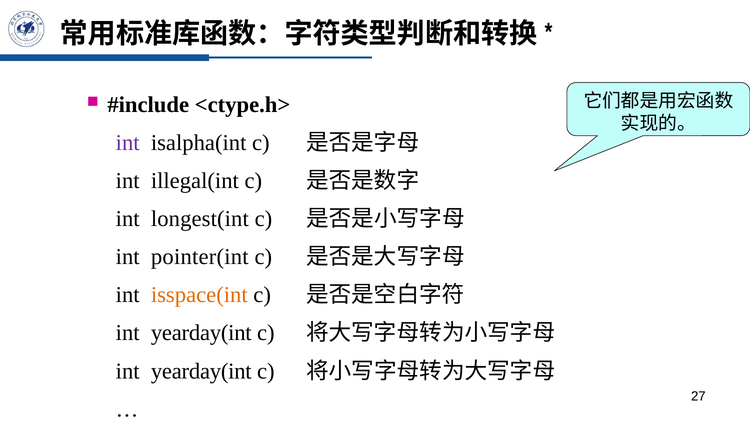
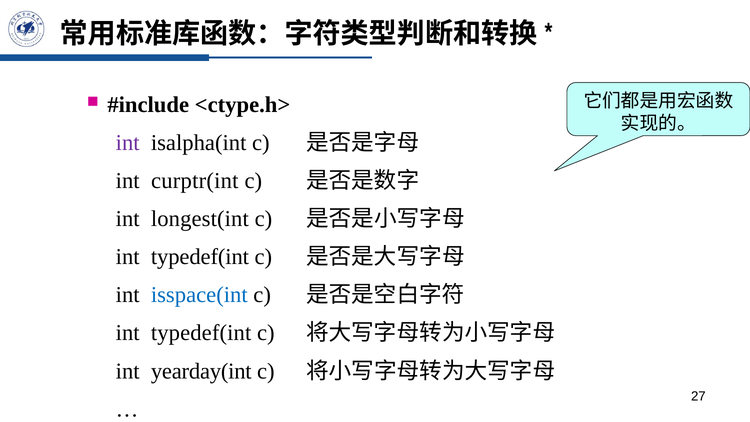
illegal(int: illegal(int -> curptr(int
pointer(int at (200, 257): pointer(int -> typedef(int
isspace(int colour: orange -> blue
yearday(int at (201, 333): yearday(int -> typedef(int
